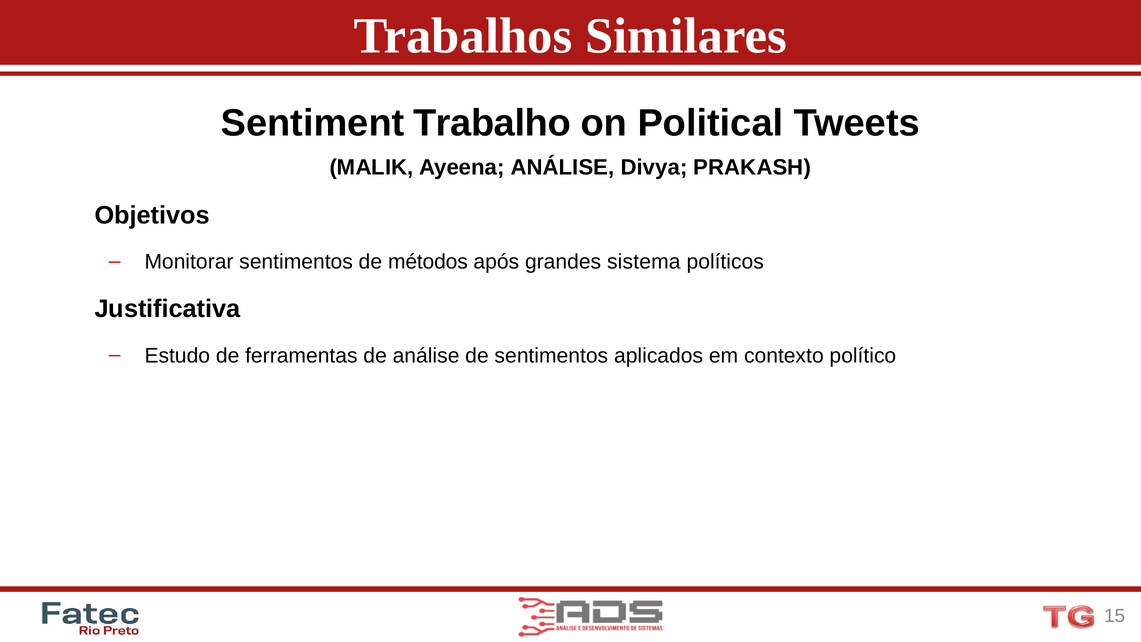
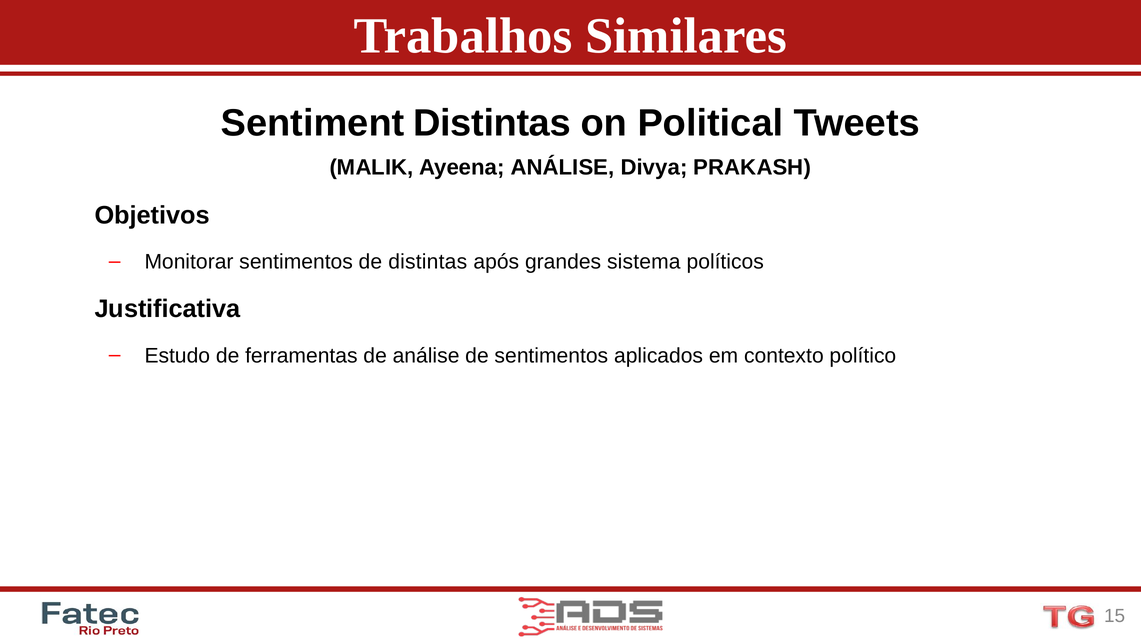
Sentiment Trabalho: Trabalho -> Distintas
de métodos: métodos -> distintas
